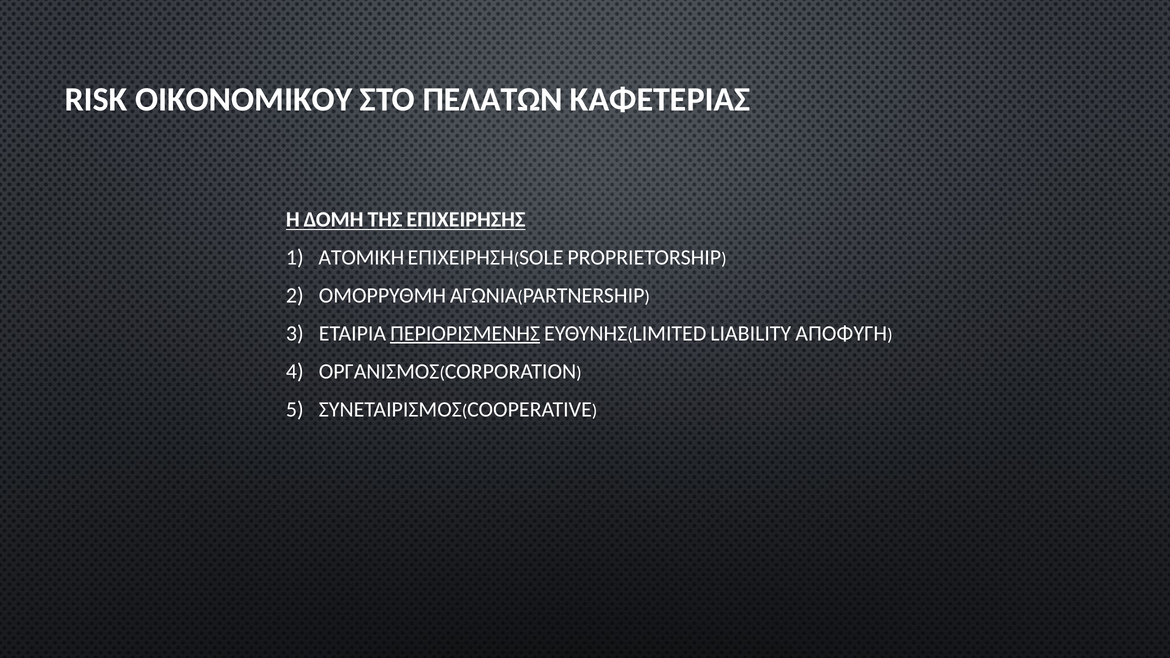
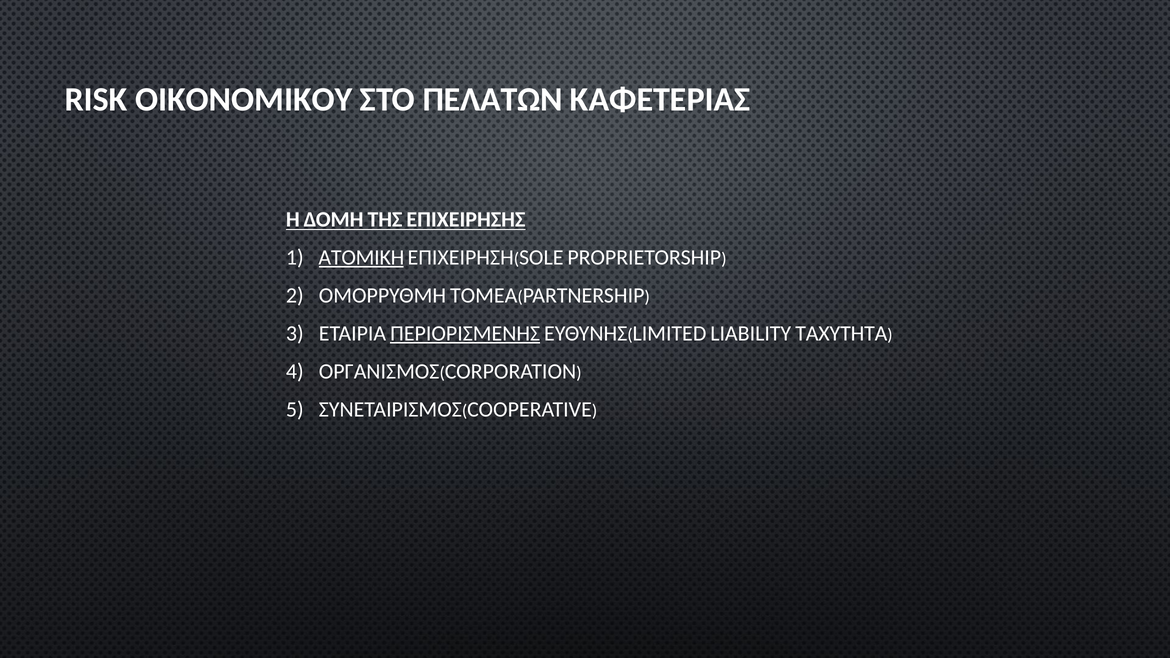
ΑΤΟΜΙΚΗ underline: none -> present
ΑΓΩΝΙΑ: ΑΓΩΝΙΑ -> ΤΟΜΕΑ
ΑΠΟΦΥΓΗ: ΑΠΟΦΥΓΗ -> ΤΑΧΥΤΗΤΑ
